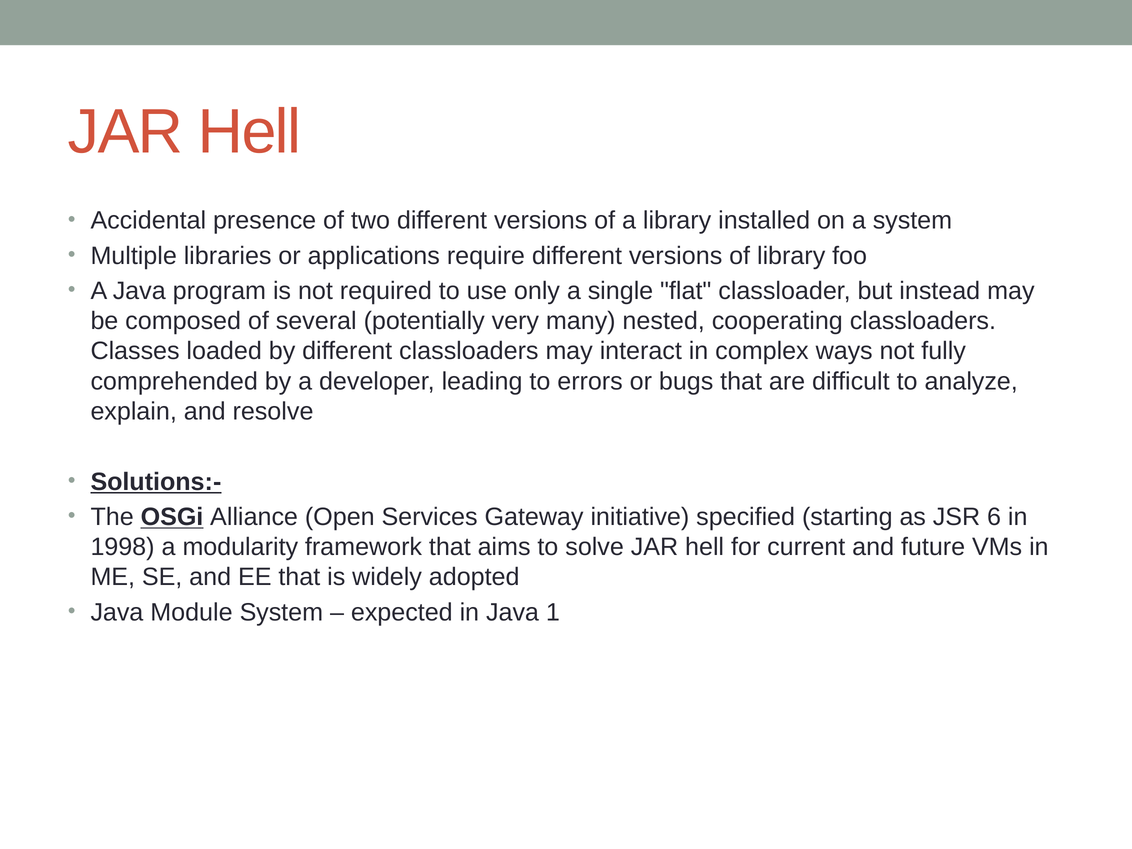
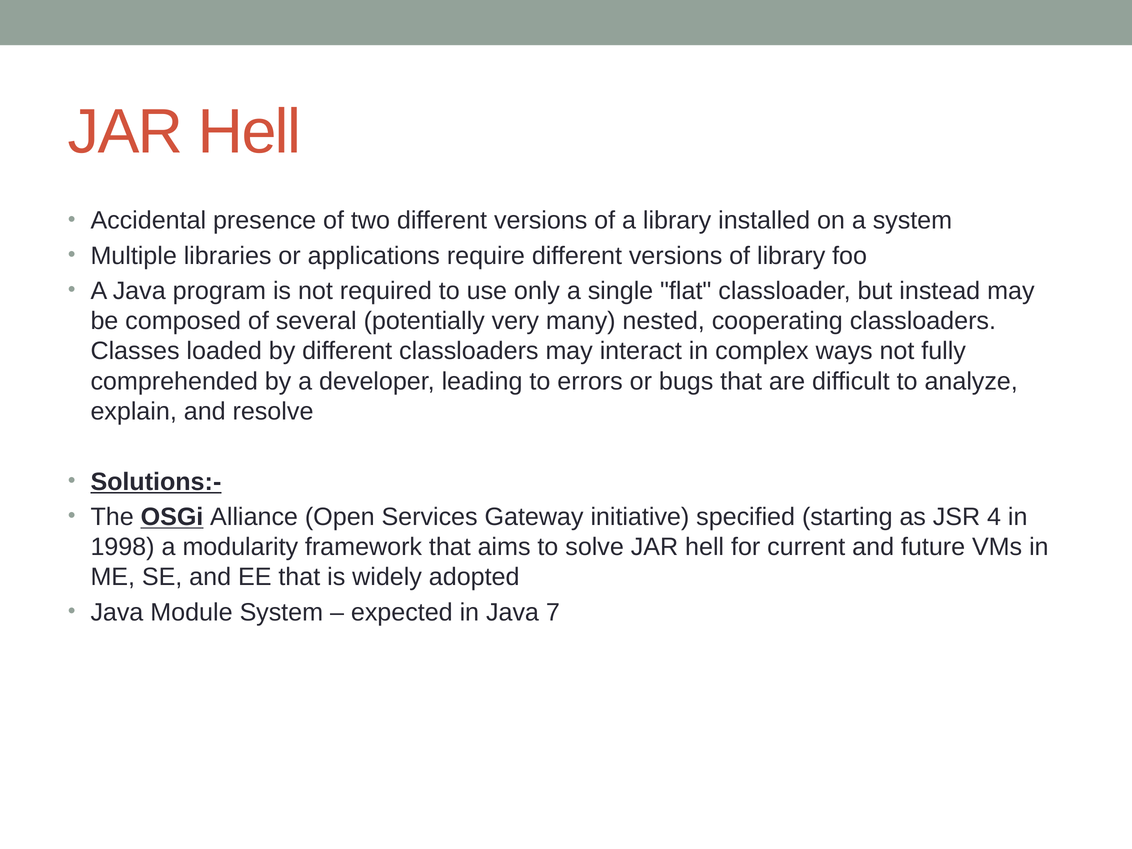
6: 6 -> 4
1: 1 -> 7
